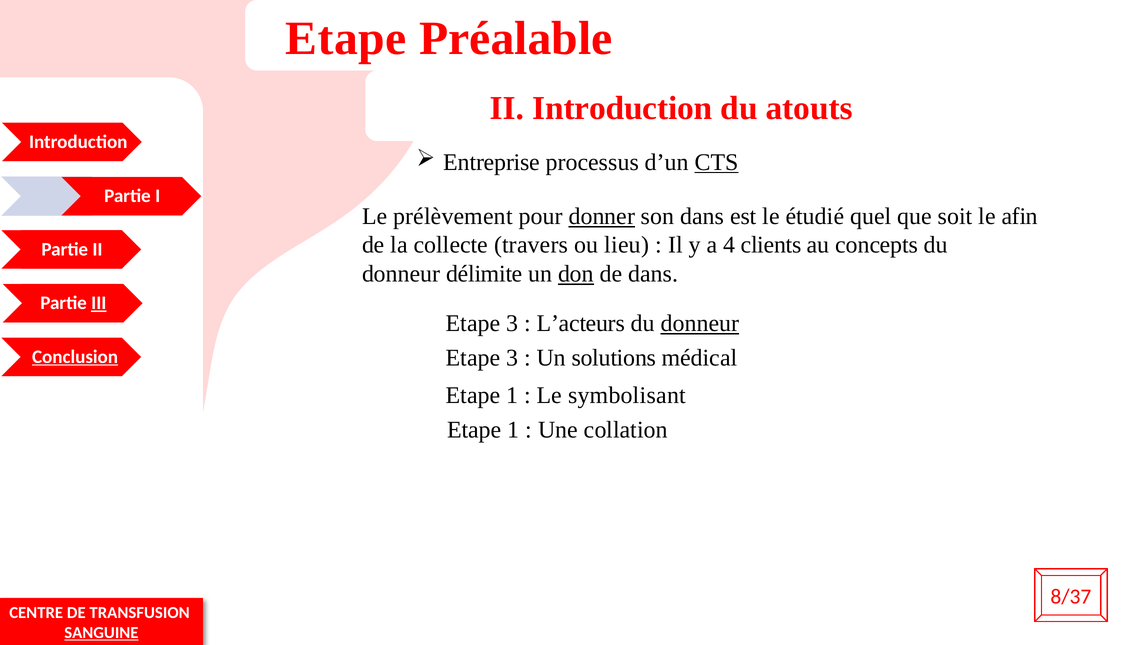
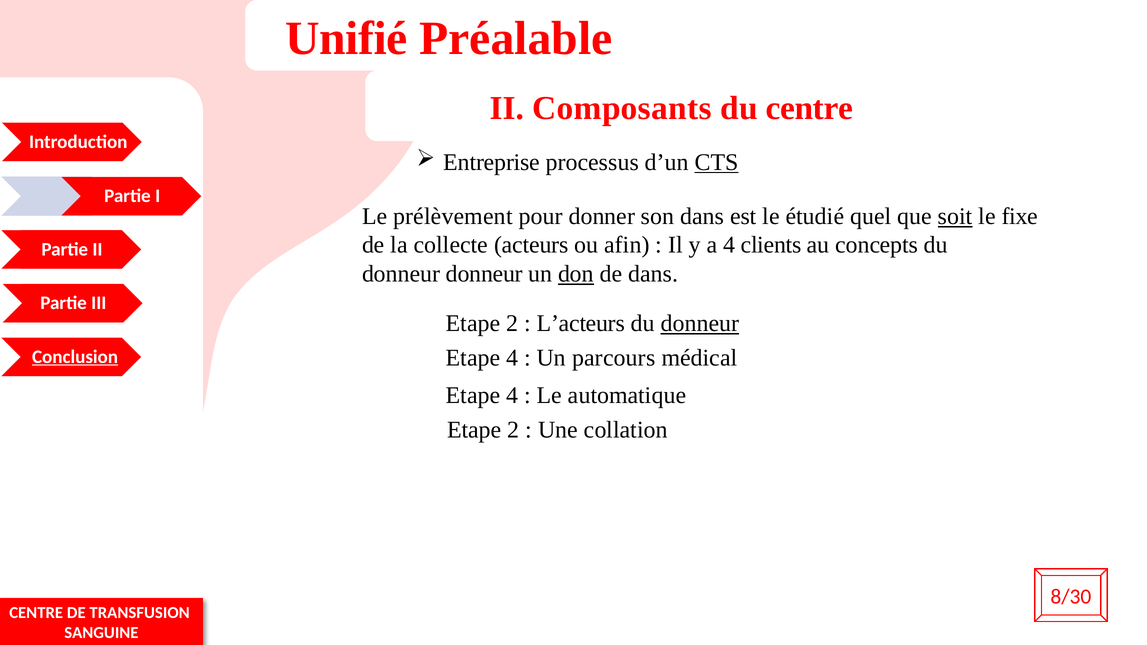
Etape at (346, 39): Etape -> Unifié
II Introduction: Introduction -> Composants
du atouts: atouts -> centre
donner underline: present -> none
soit underline: none -> present
afin: afin -> fixe
travers: travers -> acteurs
lieu: lieu -> afin
donneur délimite: délimite -> donneur
III underline: present -> none
3 at (512, 323): 3 -> 2
3 at (512, 358): 3 -> 4
solutions: solutions -> parcours
1 at (512, 396): 1 -> 4
symbolisant: symbolisant -> automatique
1 at (513, 430): 1 -> 2
8/37: 8/37 -> 8/30
SANGUINE underline: present -> none
